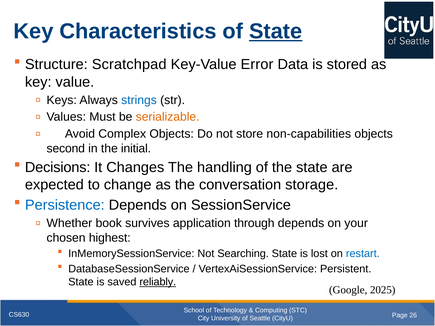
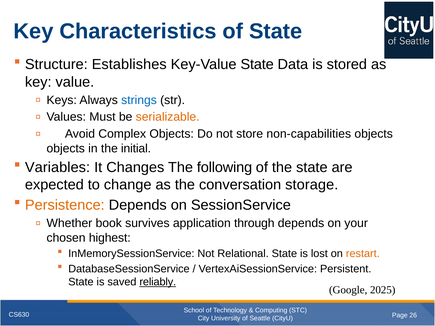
State at (276, 31) underline: present -> none
Scratchpad: Scratchpad -> Establishes
Key-Value Error: Error -> State
second at (66, 148): second -> objects
Decisions: Decisions -> Variables
handling: handling -> following
Persistence colour: blue -> orange
Searching: Searching -> Relational
restart colour: blue -> orange
